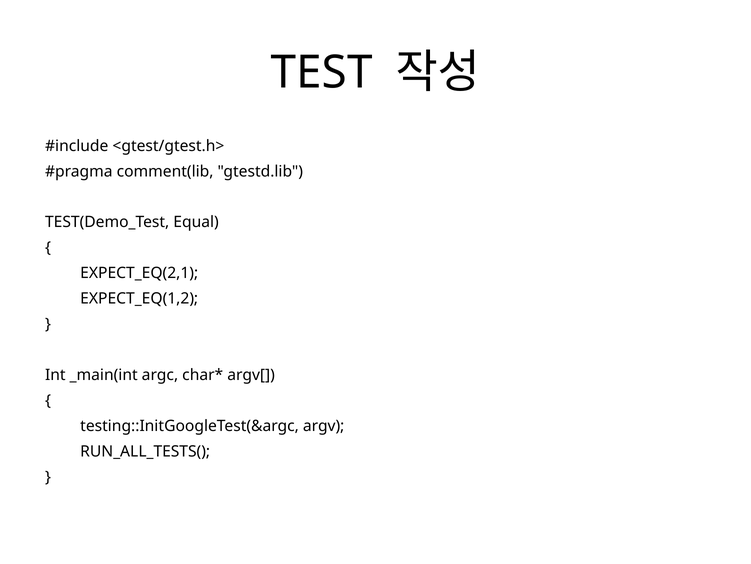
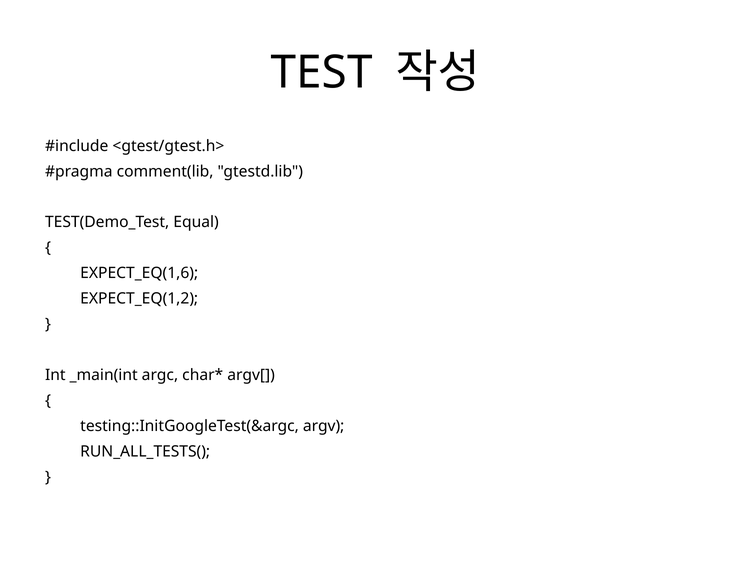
EXPECT_EQ(2,1: EXPECT_EQ(2,1 -> EXPECT_EQ(1,6
